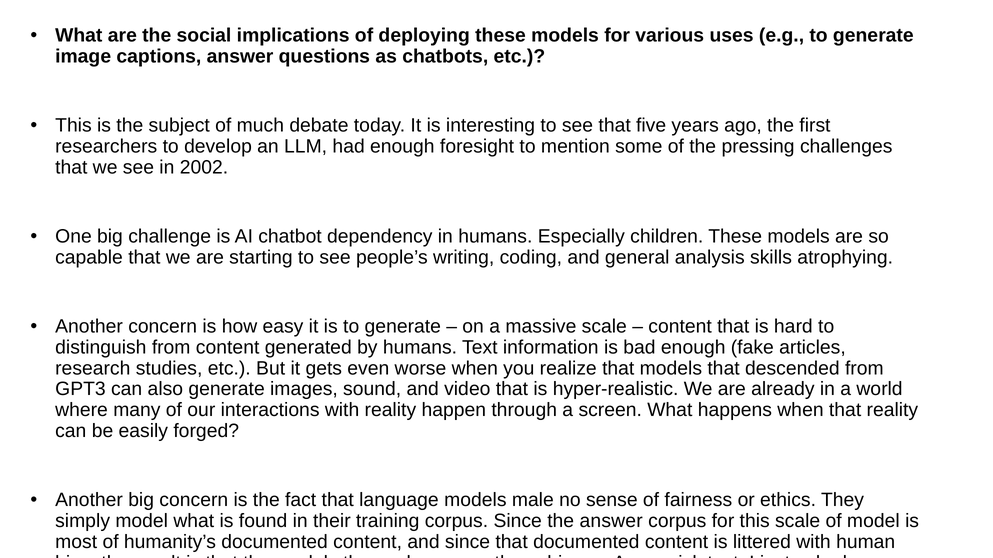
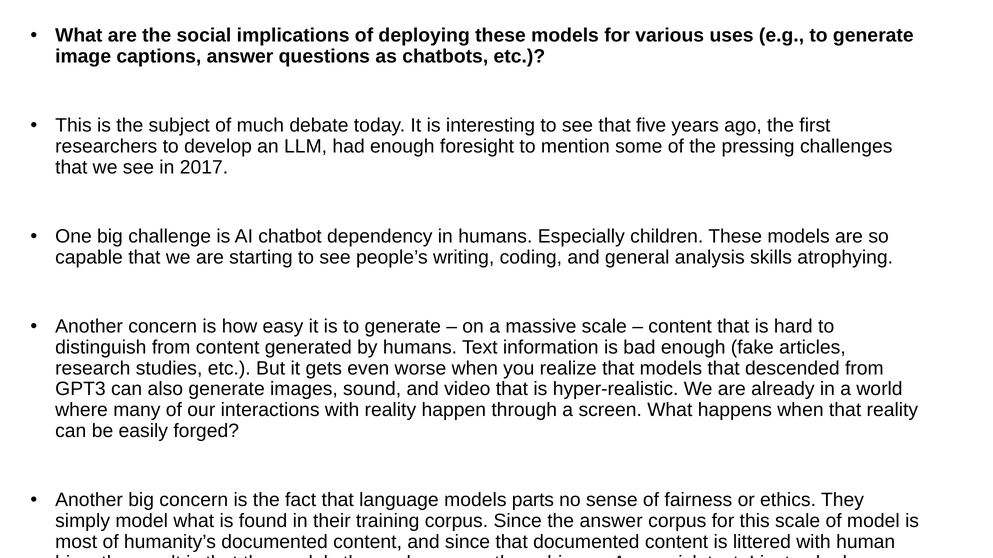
2002: 2002 -> 2017
models male: male -> parts
